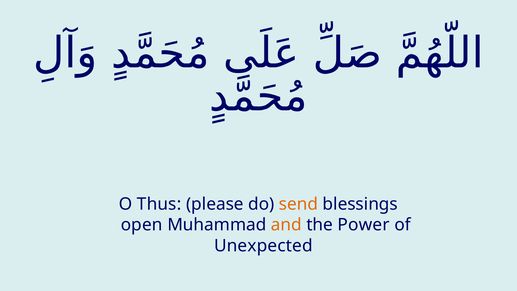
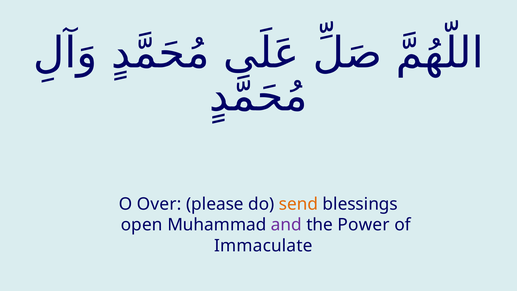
Thus: Thus -> Over
and colour: orange -> purple
Unexpected: Unexpected -> Immaculate
